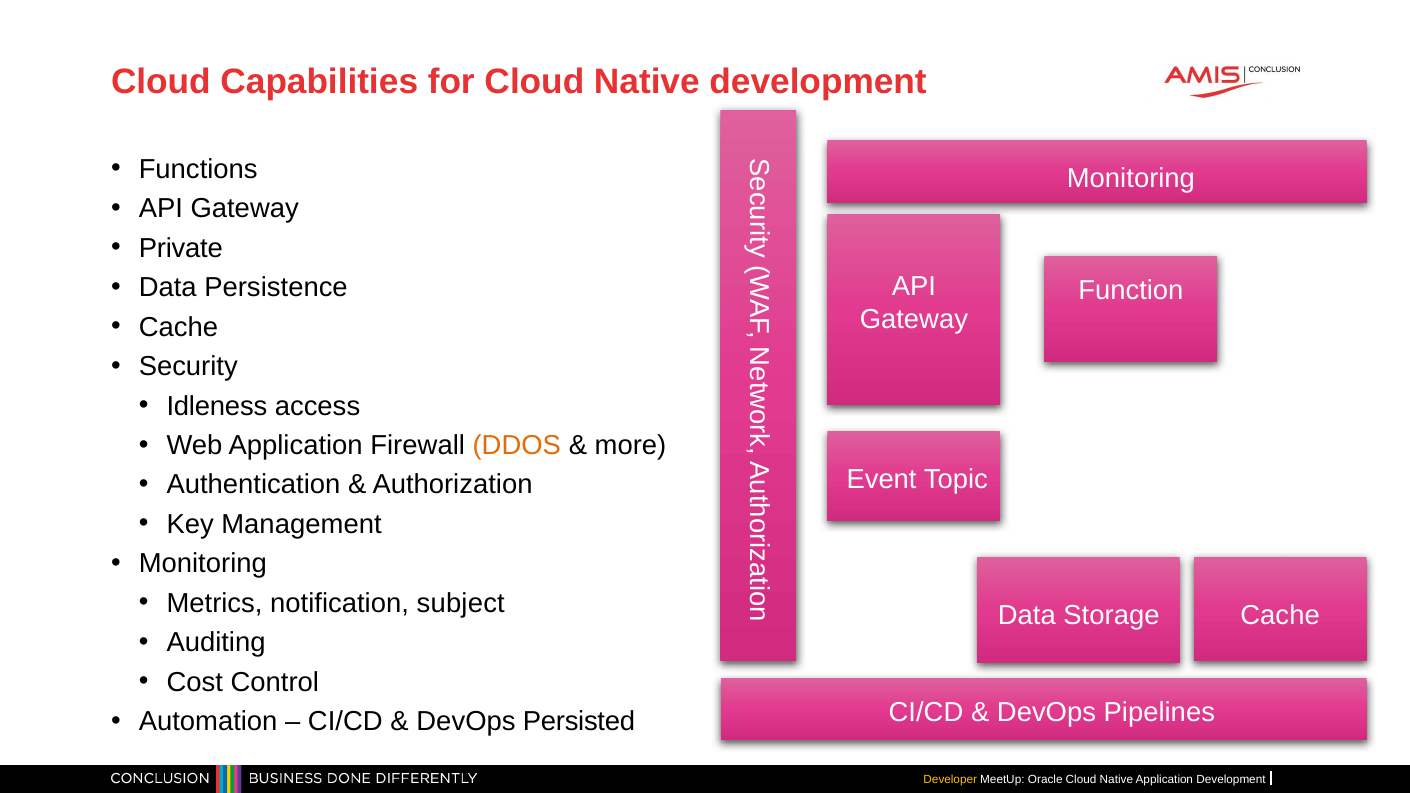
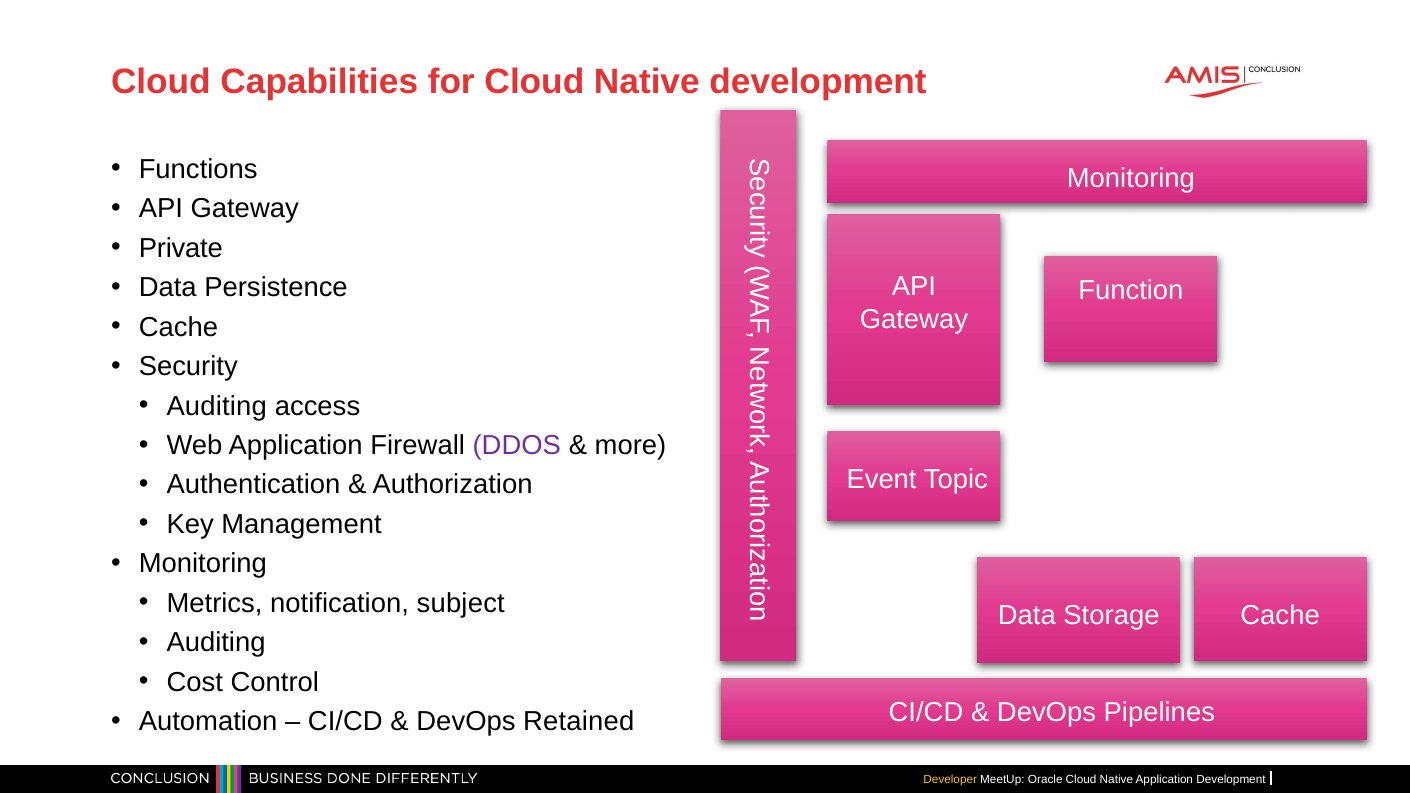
Idleness at (217, 406): Idleness -> Auditing
DDOS colour: orange -> purple
Persisted: Persisted -> Retained
